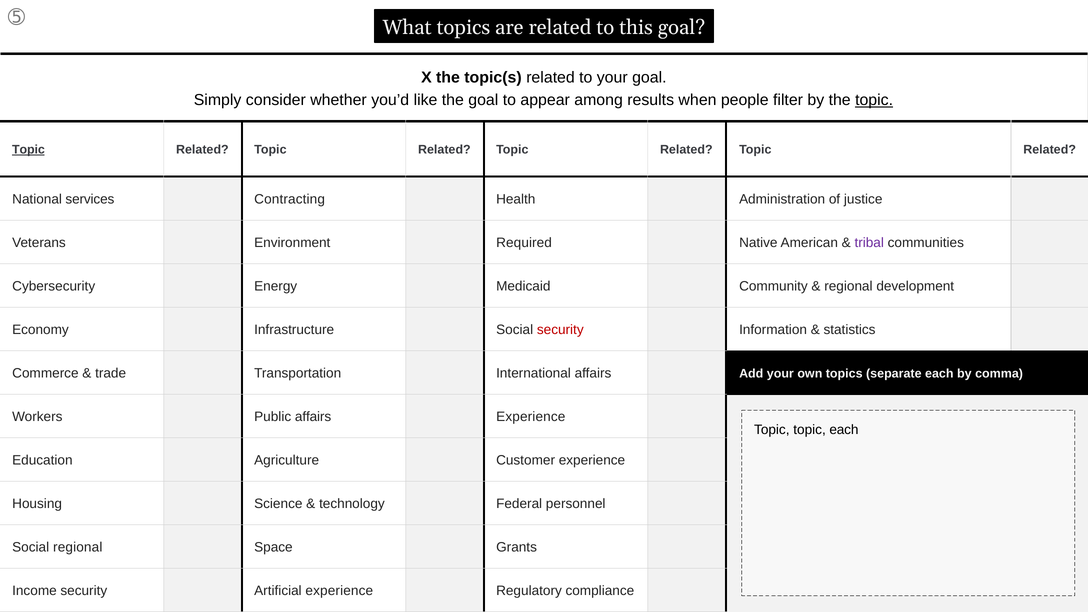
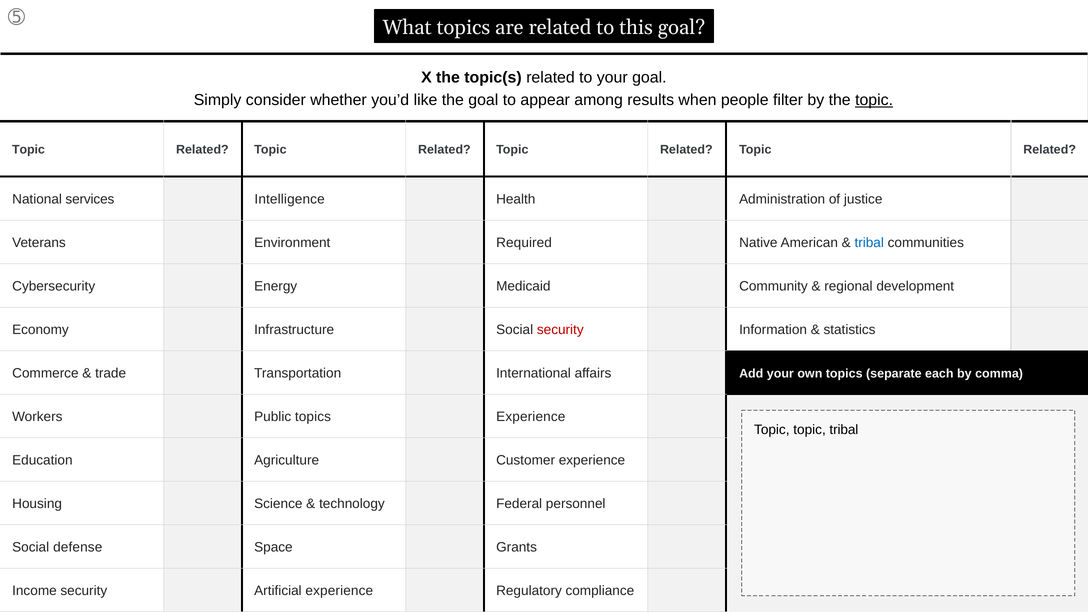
Topic at (28, 150) underline: present -> none
Contracting: Contracting -> Intelligence
tribal at (869, 243) colour: purple -> blue
Public affairs: affairs -> topics
topic each: each -> tribal
Social regional: regional -> defense
